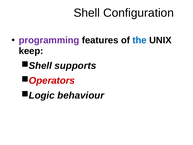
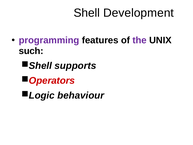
Configuration: Configuration -> Development
the colour: blue -> purple
keep: keep -> such
